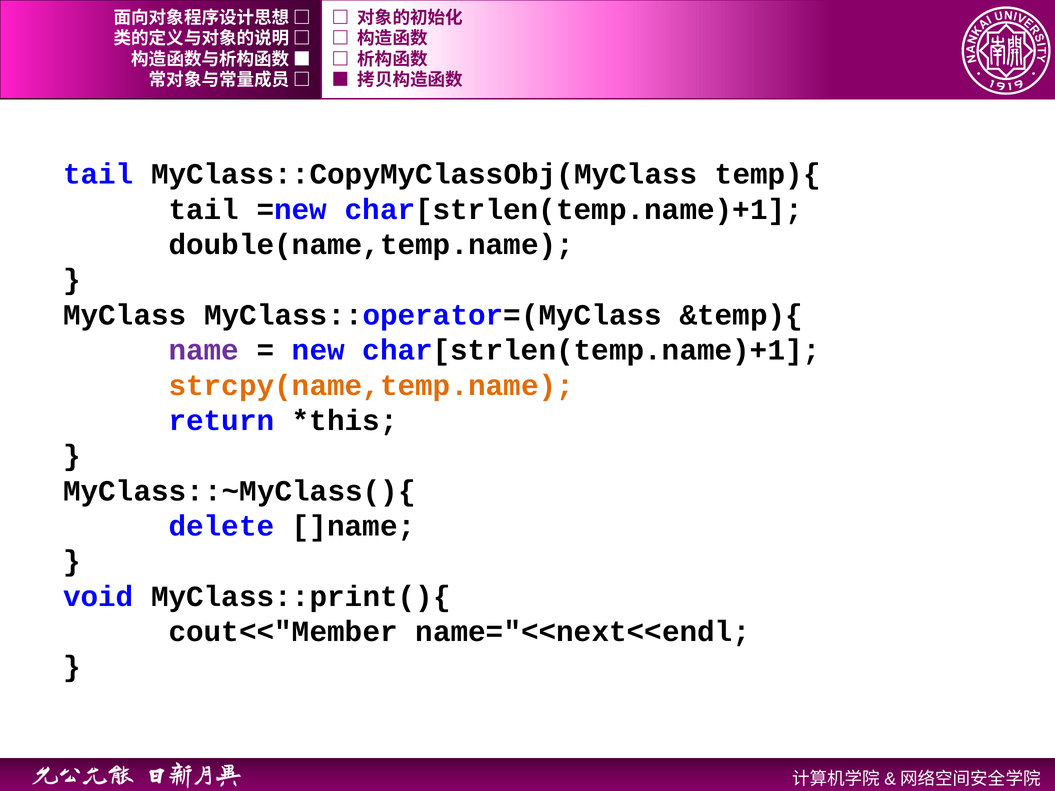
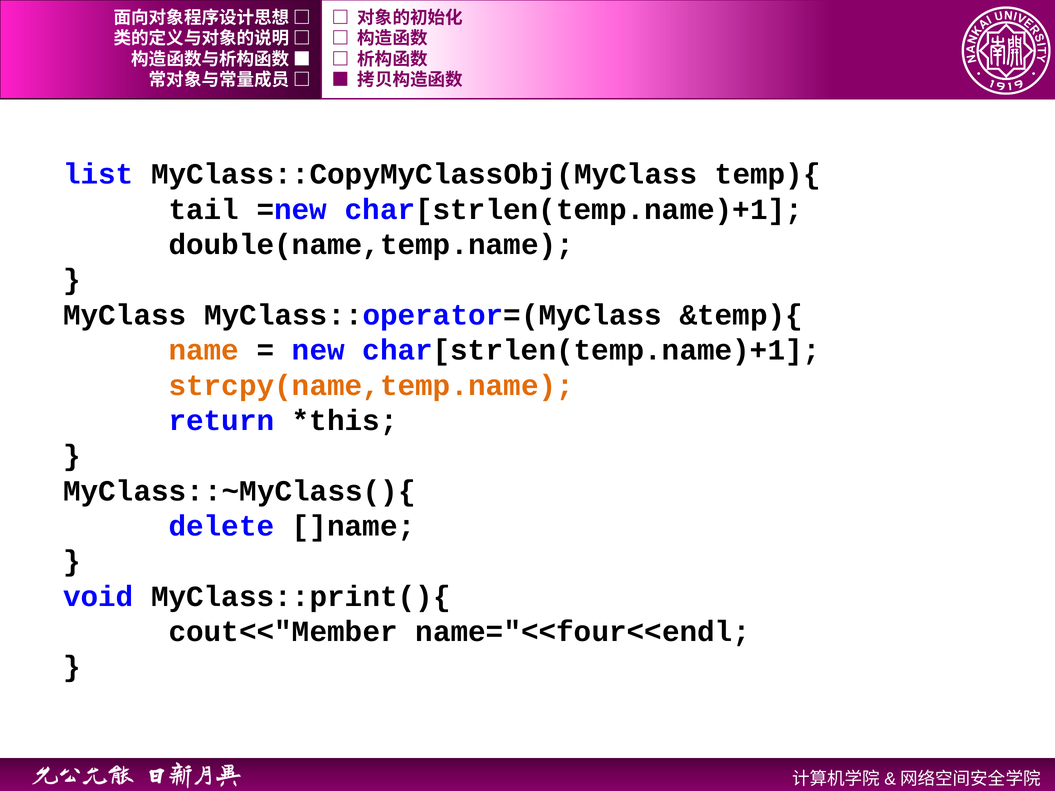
tail at (98, 174): tail -> list
name colour: purple -> orange
name="<<next<<endl: name="<<next<<endl -> name="<<four<<endl
